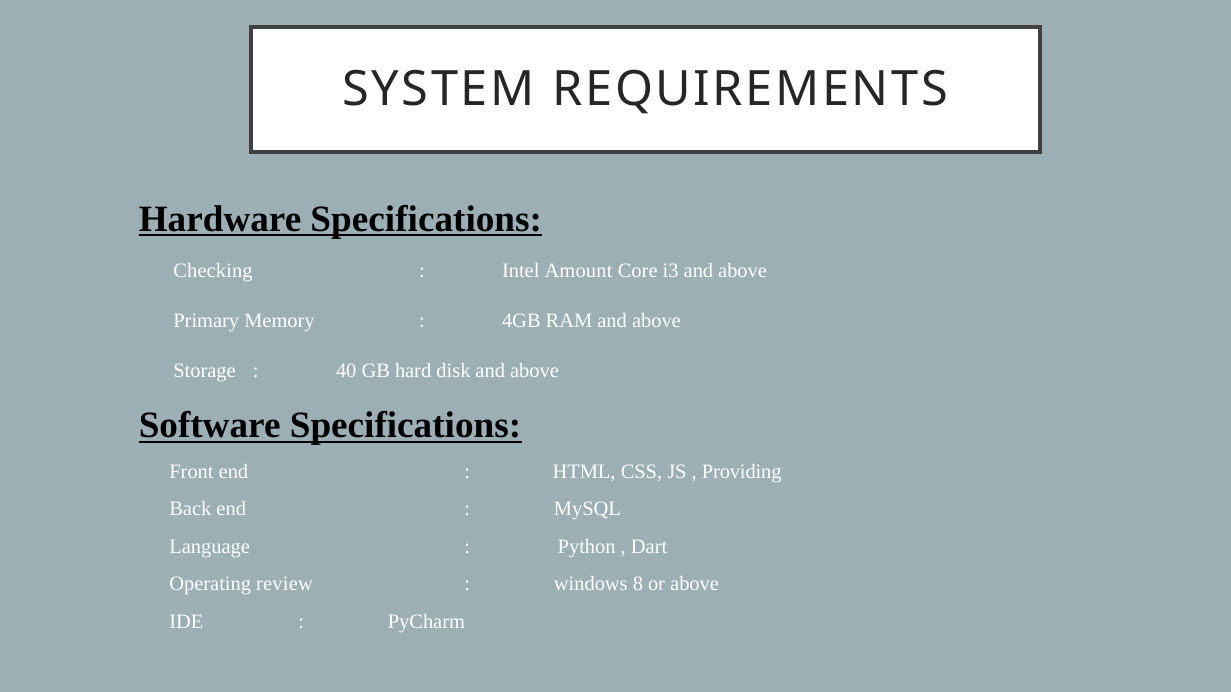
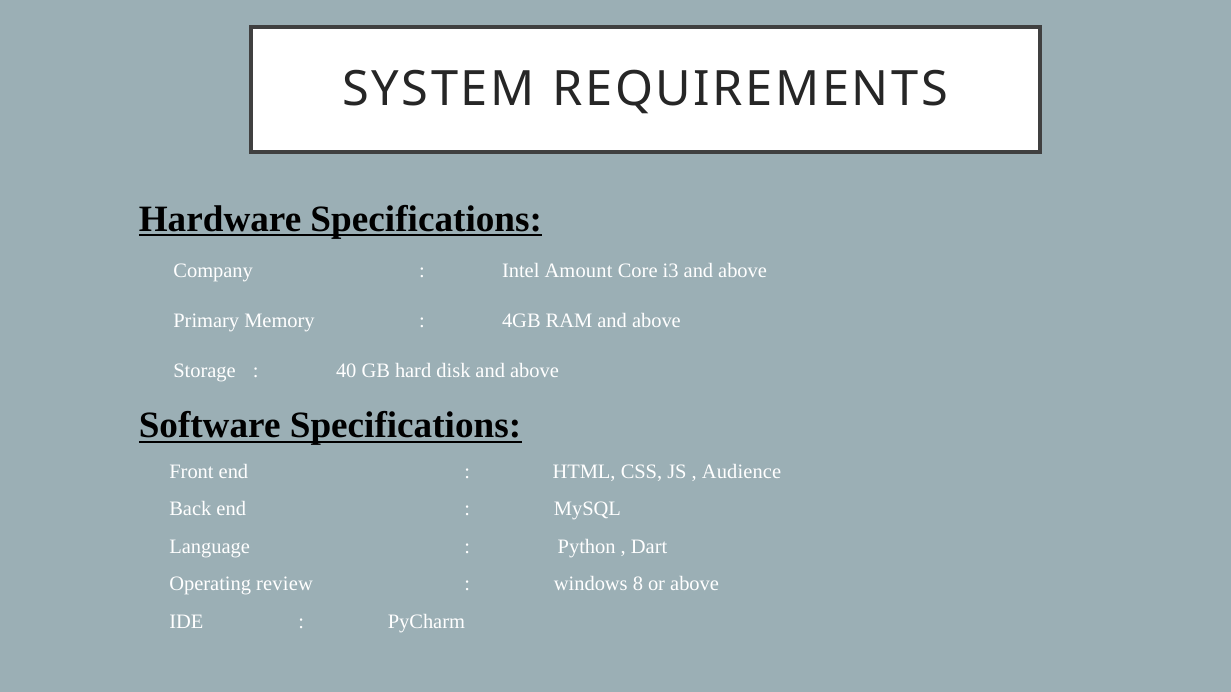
Checking: Checking -> Company
Providing: Providing -> Audience
